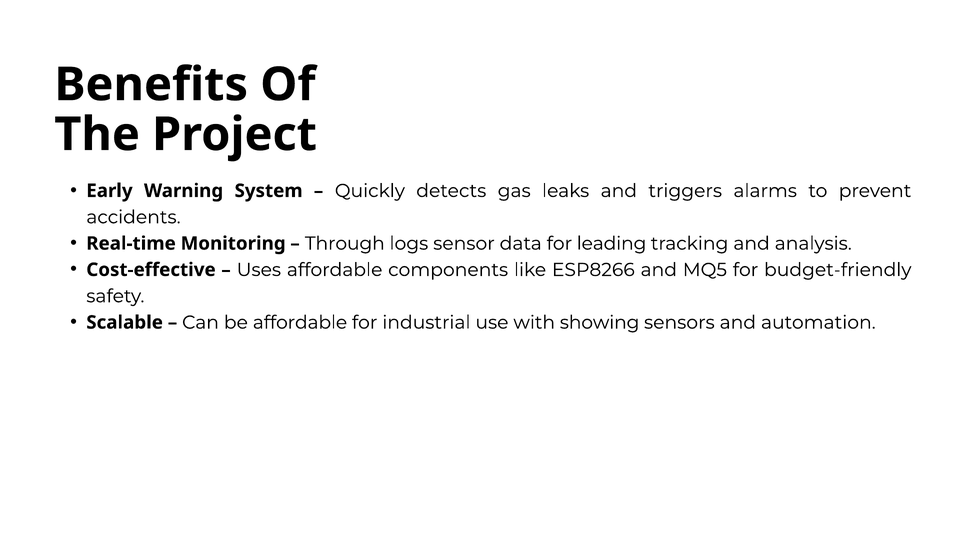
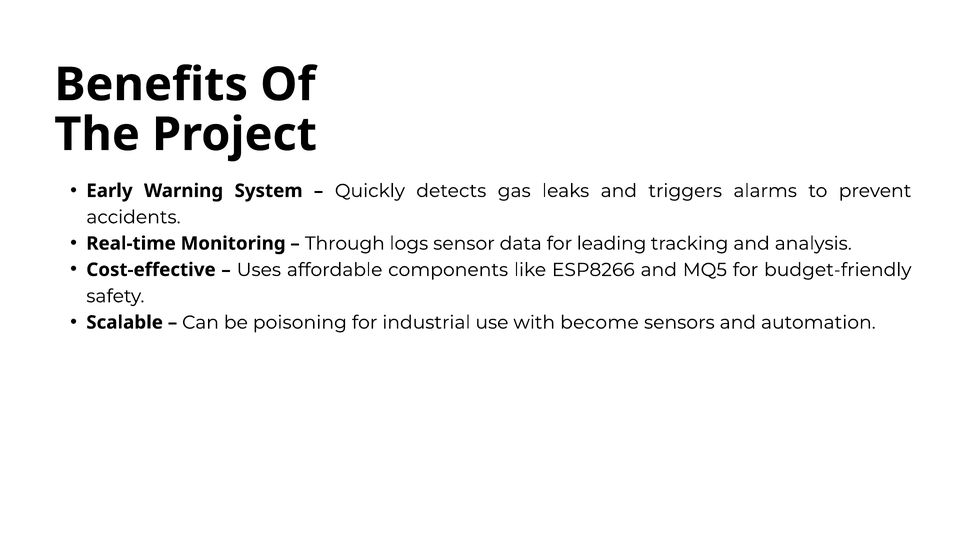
be affordable: affordable -> poisoning
showing: showing -> become
